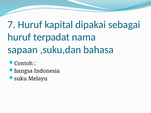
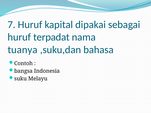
sapaan: sapaan -> tuanya
